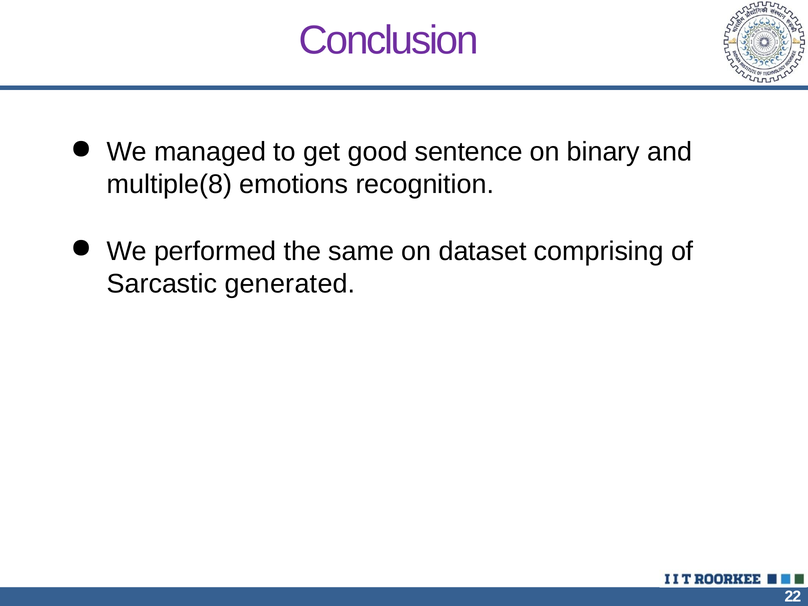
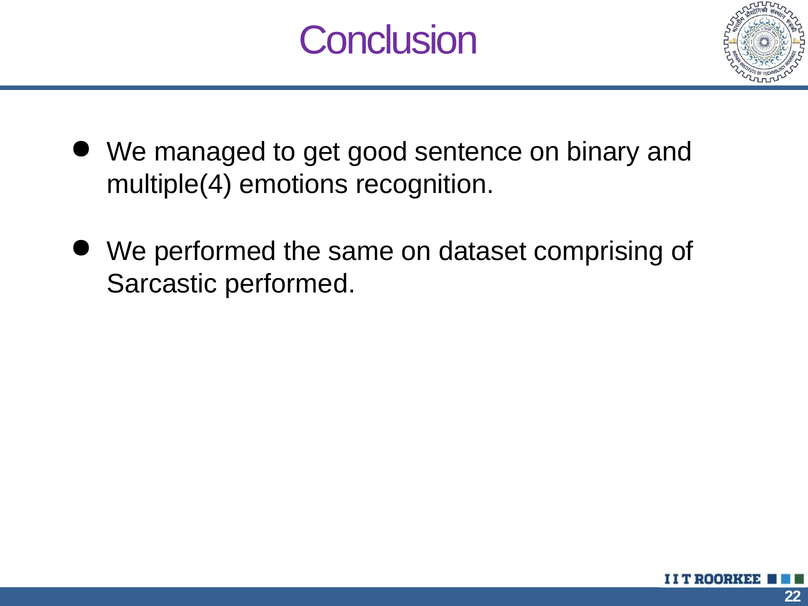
multiple(8: multiple(8 -> multiple(4
Sarcastic generated: generated -> performed
